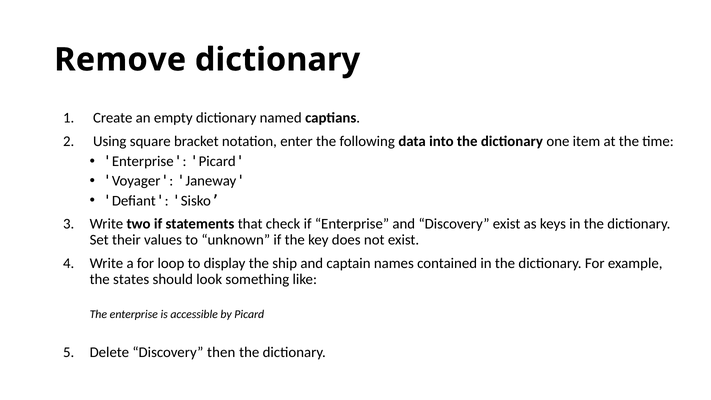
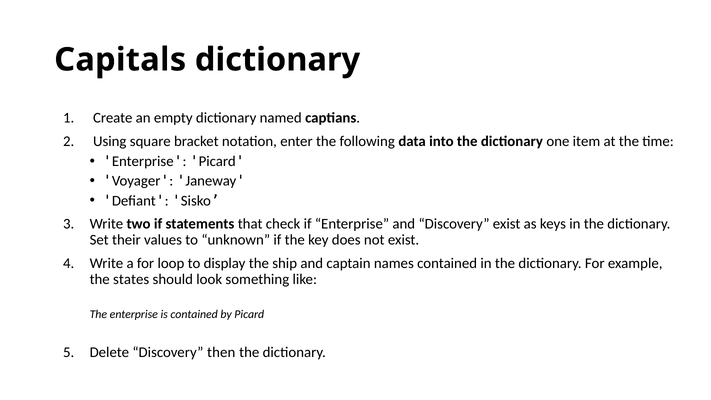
Remove: Remove -> Capitals
is accessible: accessible -> contained
